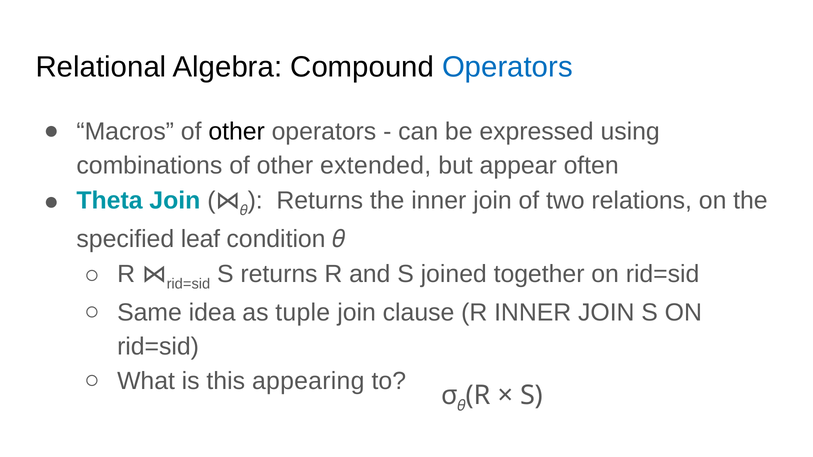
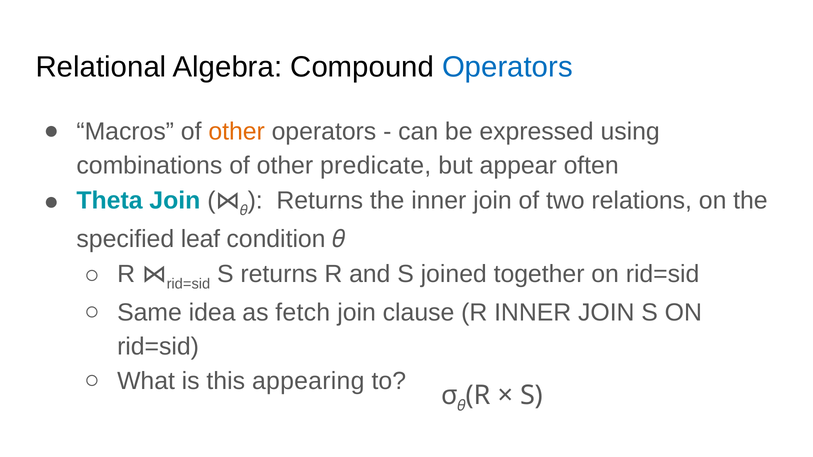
other at (237, 132) colour: black -> orange
extended: extended -> predicate
tuple: tuple -> fetch
